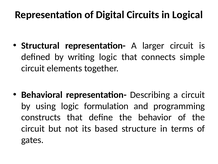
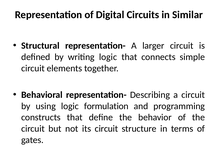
Logical: Logical -> Similar
its based: based -> circuit
